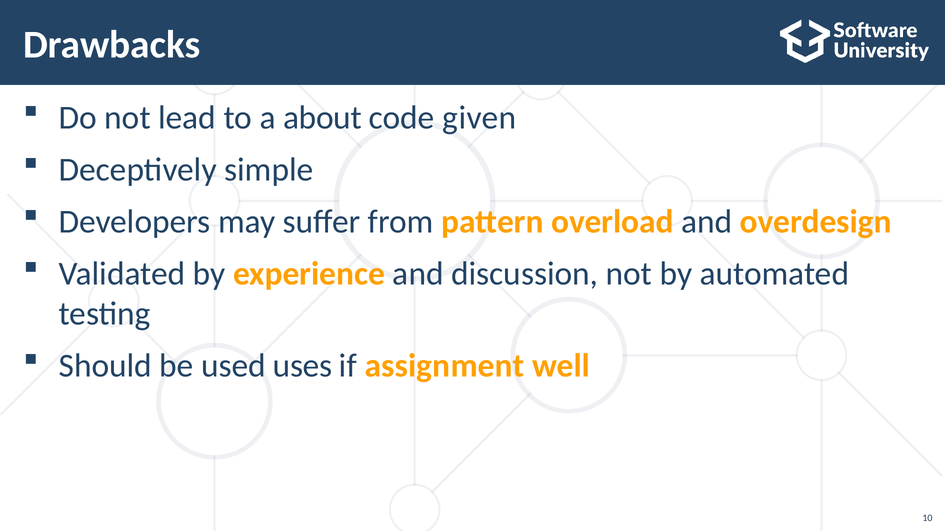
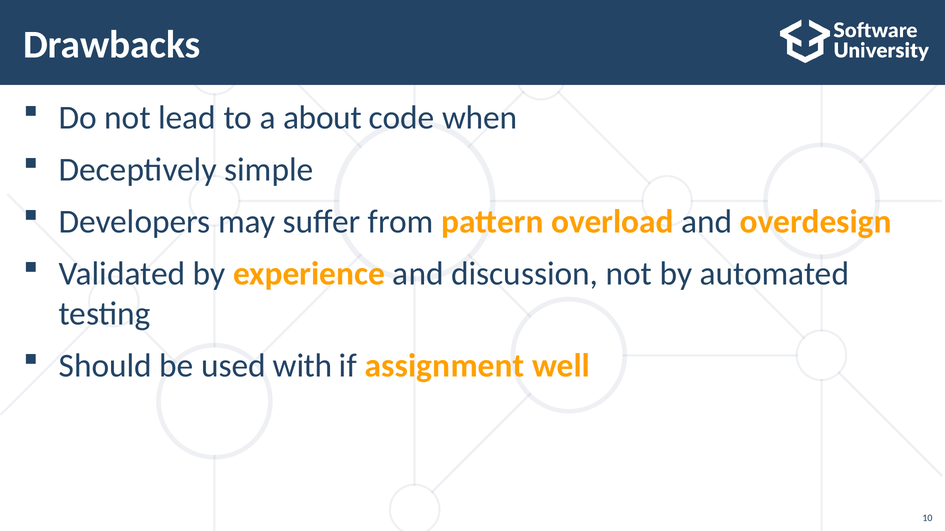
given: given -> when
uses: uses -> with
